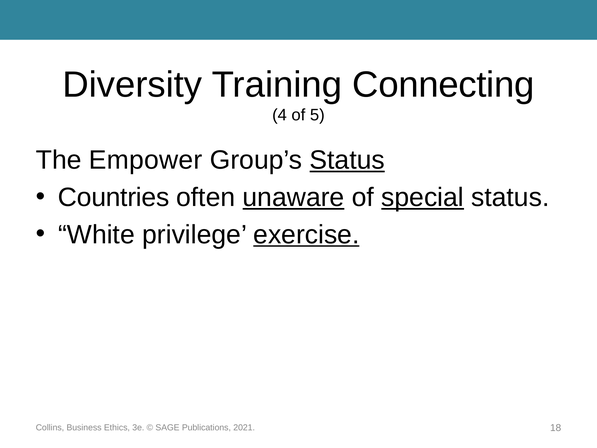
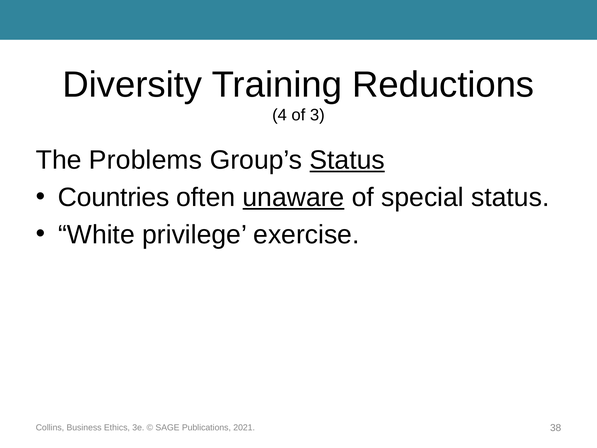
Connecting: Connecting -> Reductions
5: 5 -> 3
Empower: Empower -> Problems
special underline: present -> none
exercise underline: present -> none
18: 18 -> 38
